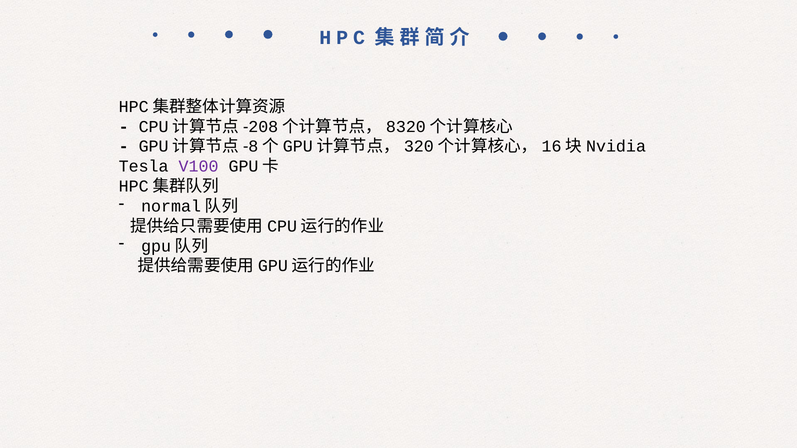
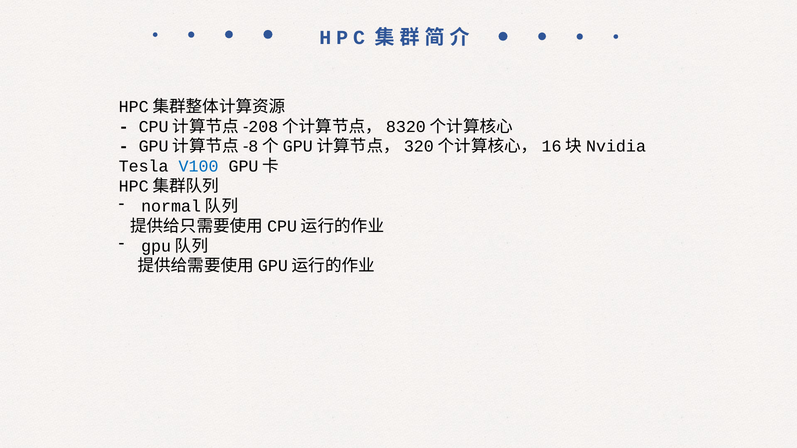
V100 colour: purple -> blue
